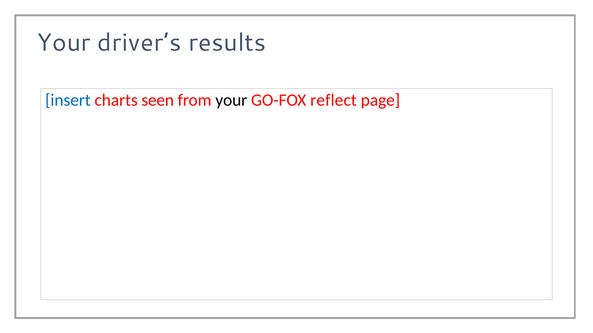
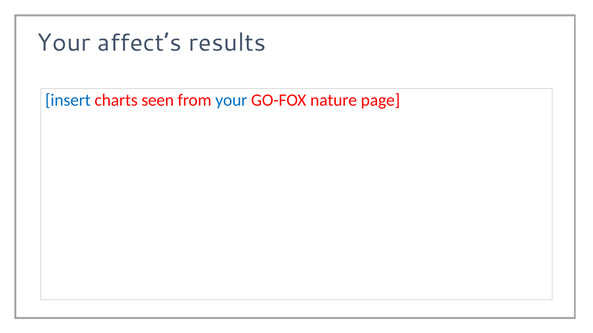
driver’s: driver’s -> affect’s
your at (231, 100) colour: black -> blue
reflect: reflect -> nature
